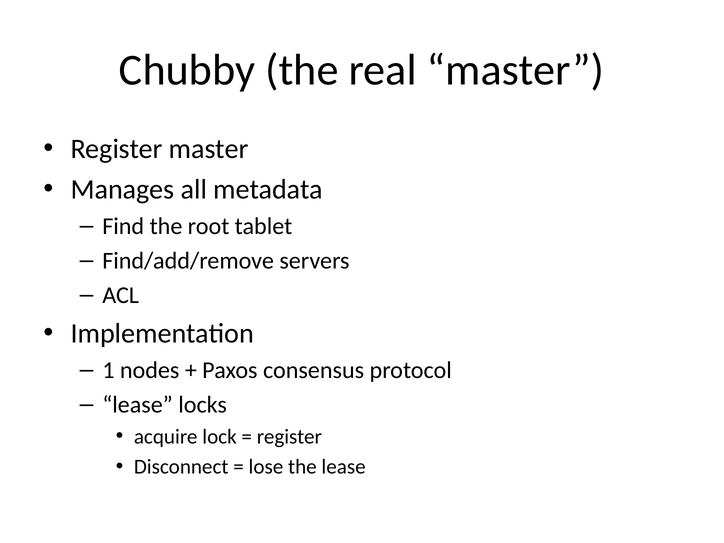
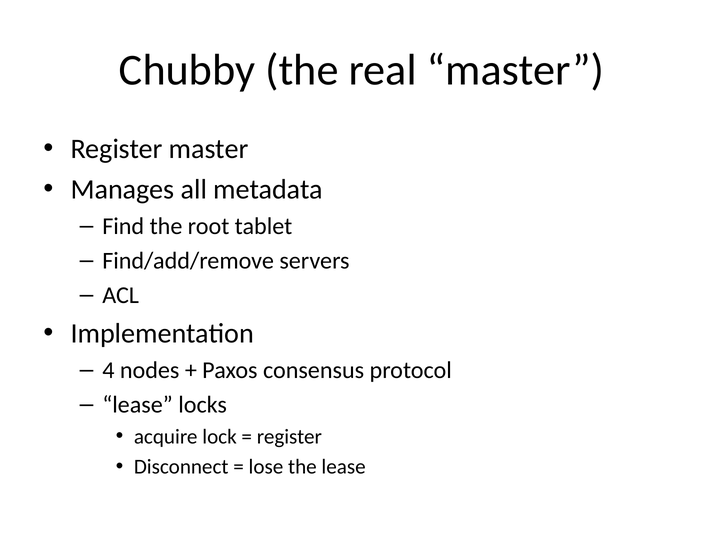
1: 1 -> 4
